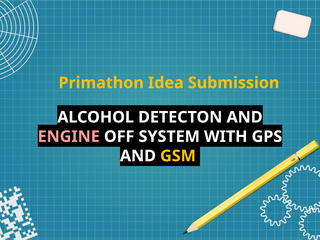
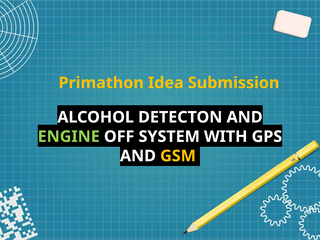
ENGINE colour: pink -> light green
